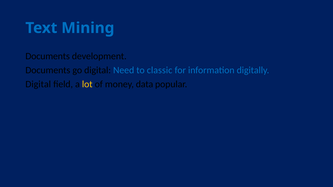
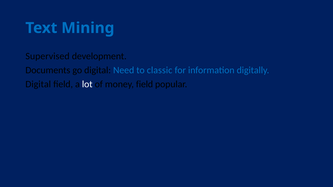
Documents at (48, 56): Documents -> Supervised
lot colour: yellow -> white
money data: data -> field
